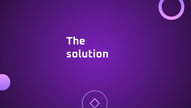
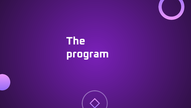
solution: solution -> program
